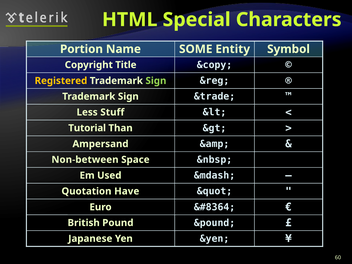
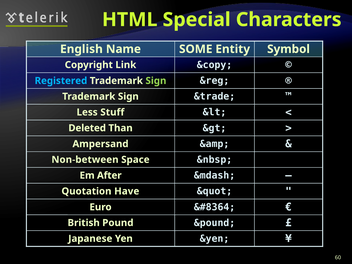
Portion: Portion -> English
Title: Title -> Link
Registered colour: yellow -> light blue
Tutorial: Tutorial -> Deleted
Used: Used -> After
